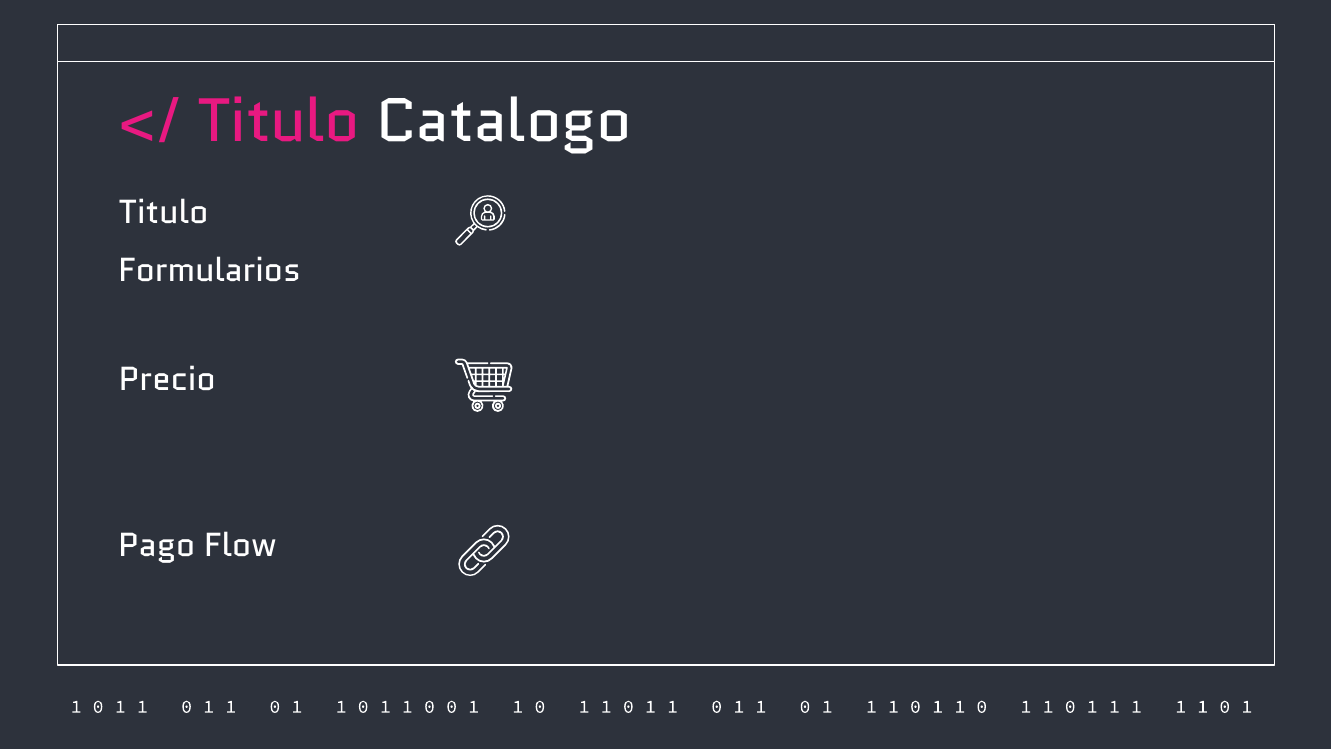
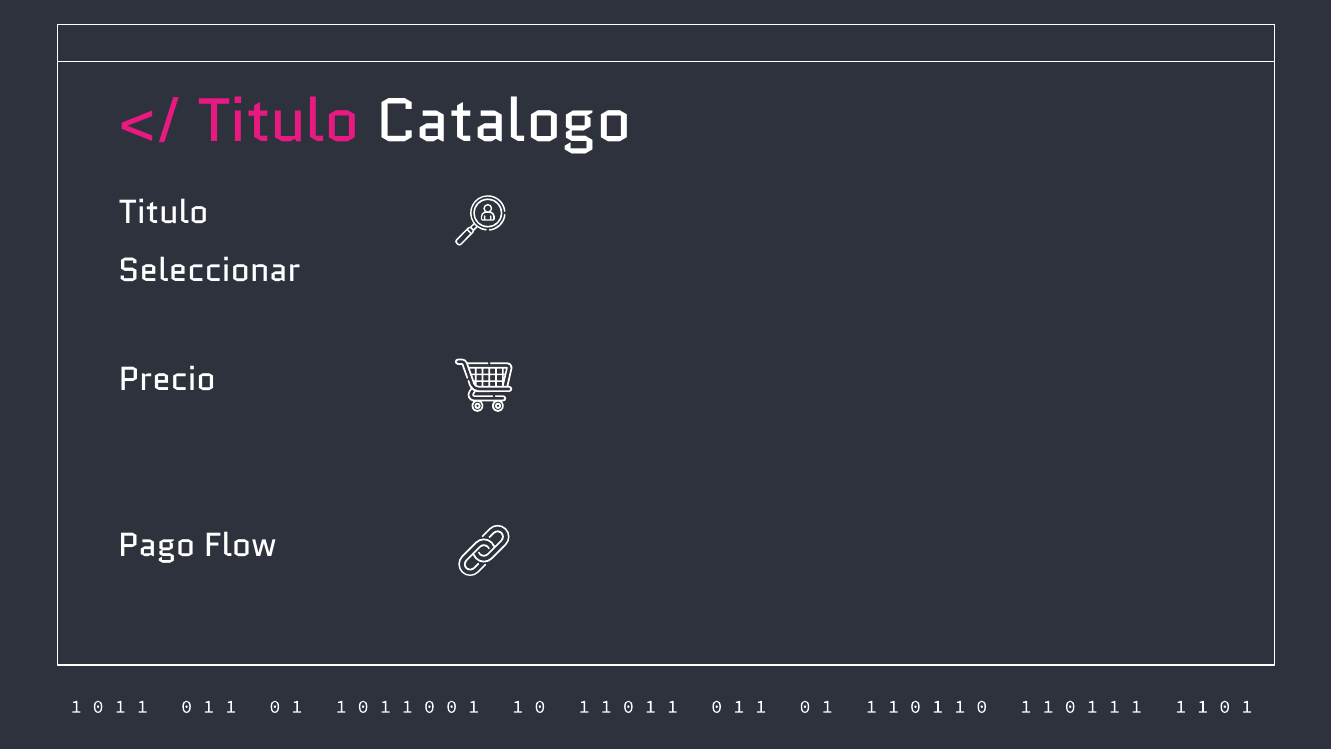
Formularios: Formularios -> Seleccionar
